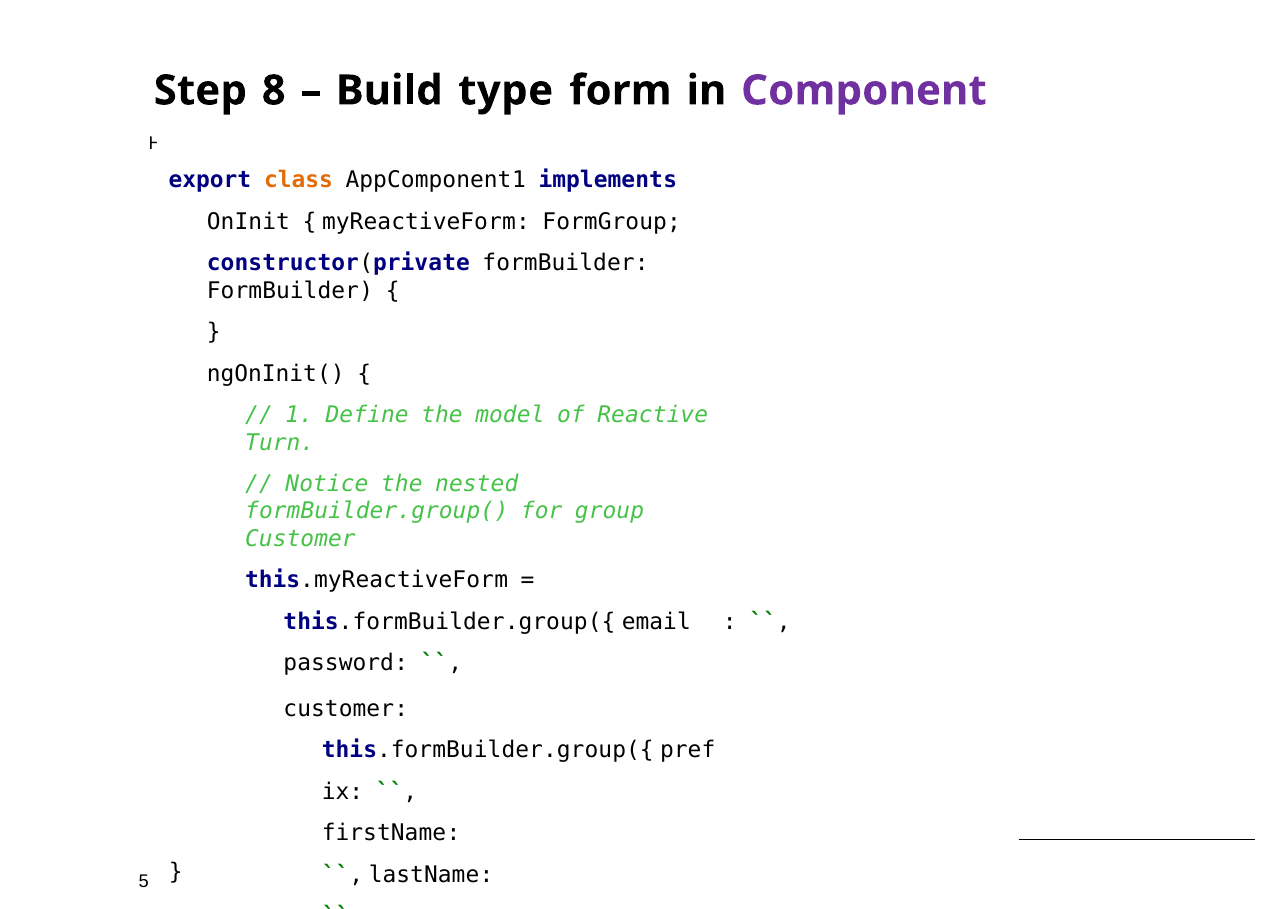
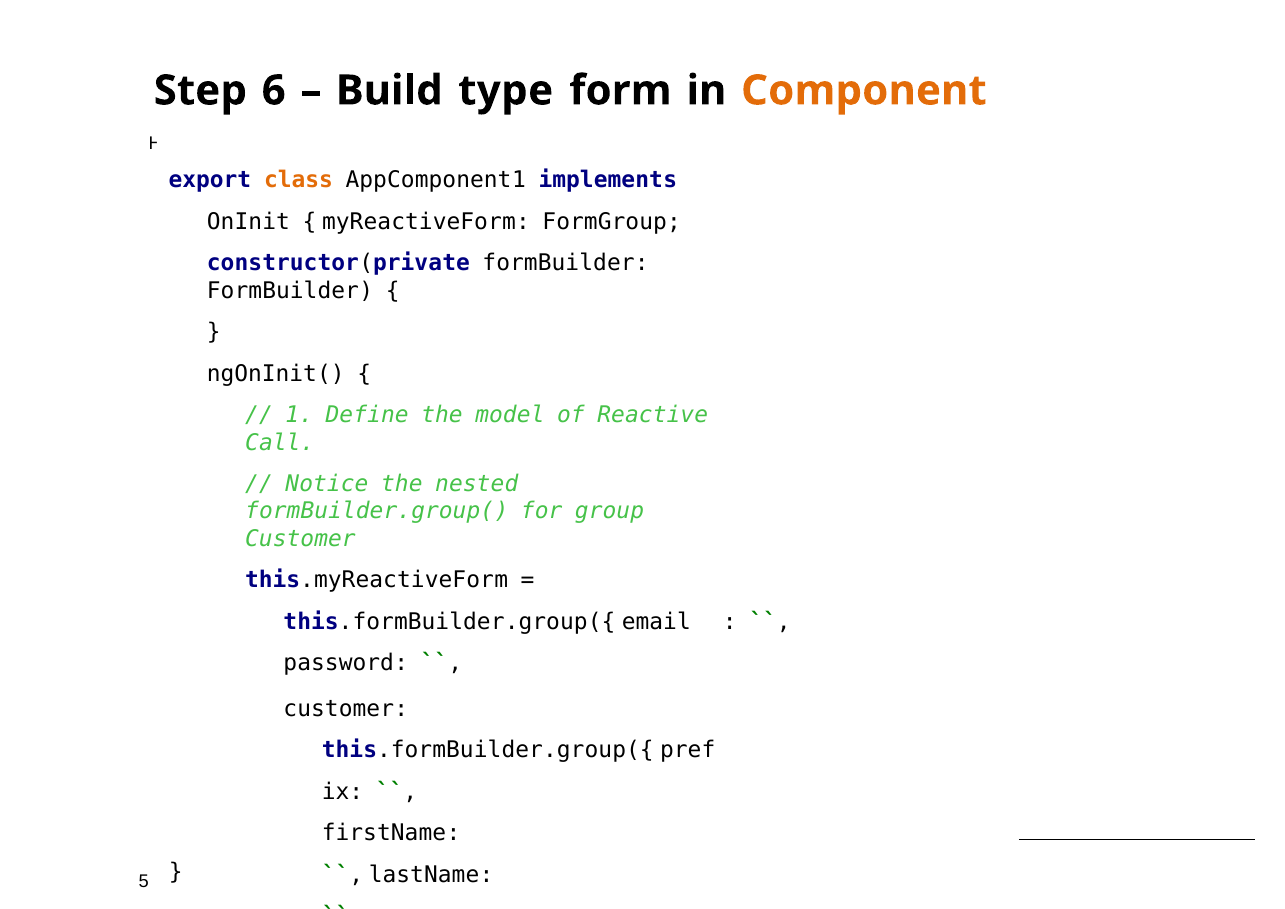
8: 8 -> 6
Component colour: purple -> orange
Turn: Turn -> Call
